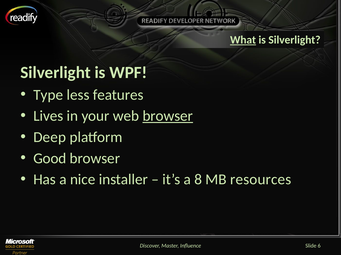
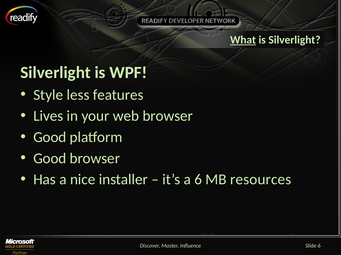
Type: Type -> Style
browser at (168, 116) underline: present -> none
Deep at (50, 138): Deep -> Good
a 8: 8 -> 6
